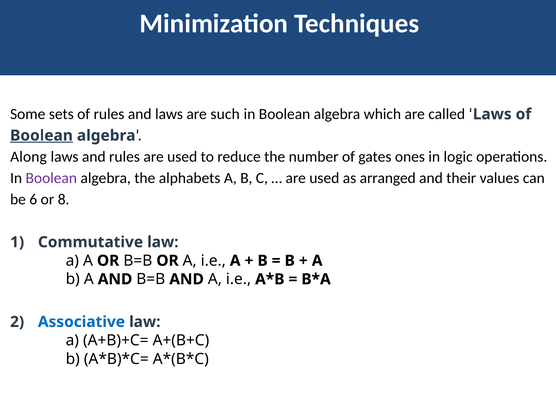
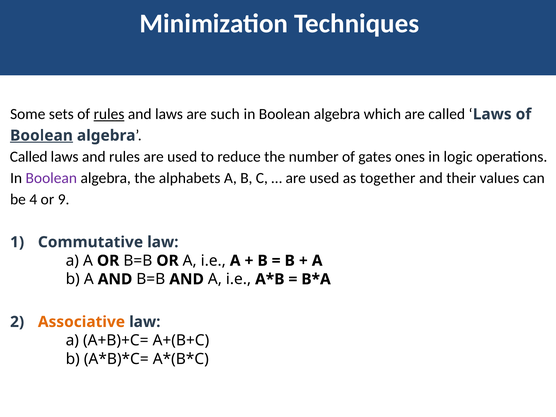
rules at (109, 114) underline: none -> present
Along at (29, 157): Along -> Called
arranged: arranged -> together
6: 6 -> 4
8: 8 -> 9
Associative colour: blue -> orange
